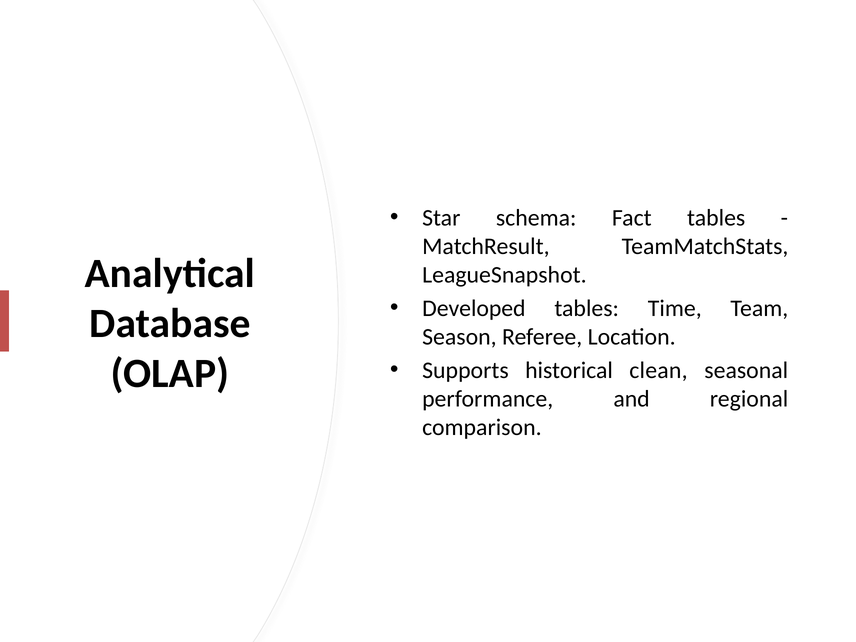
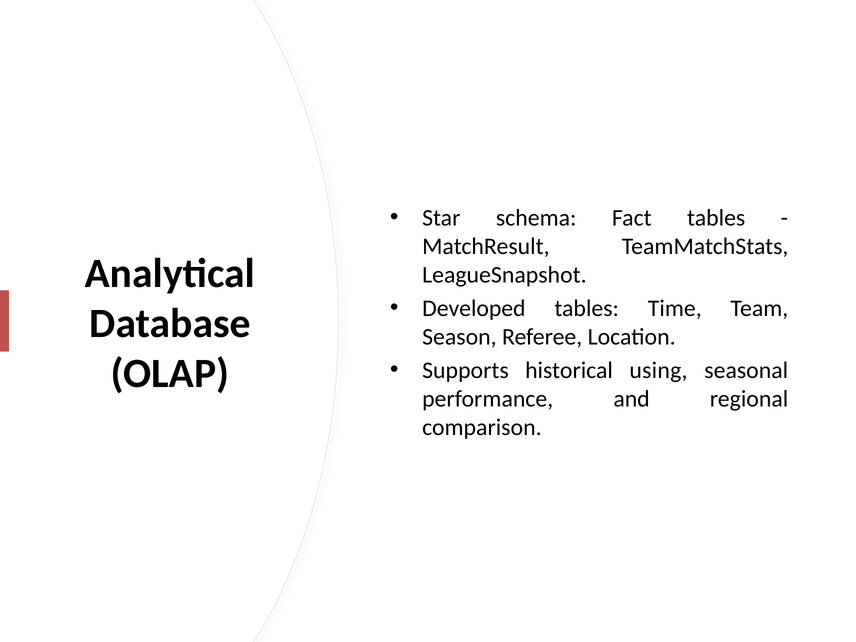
clean: clean -> using
